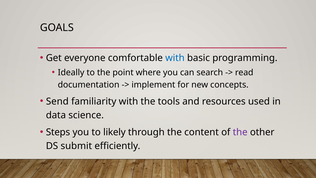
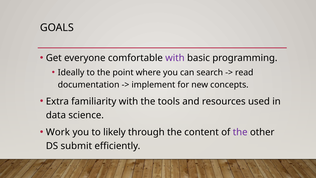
with at (175, 58) colour: blue -> purple
Send: Send -> Extra
Steps: Steps -> Work
